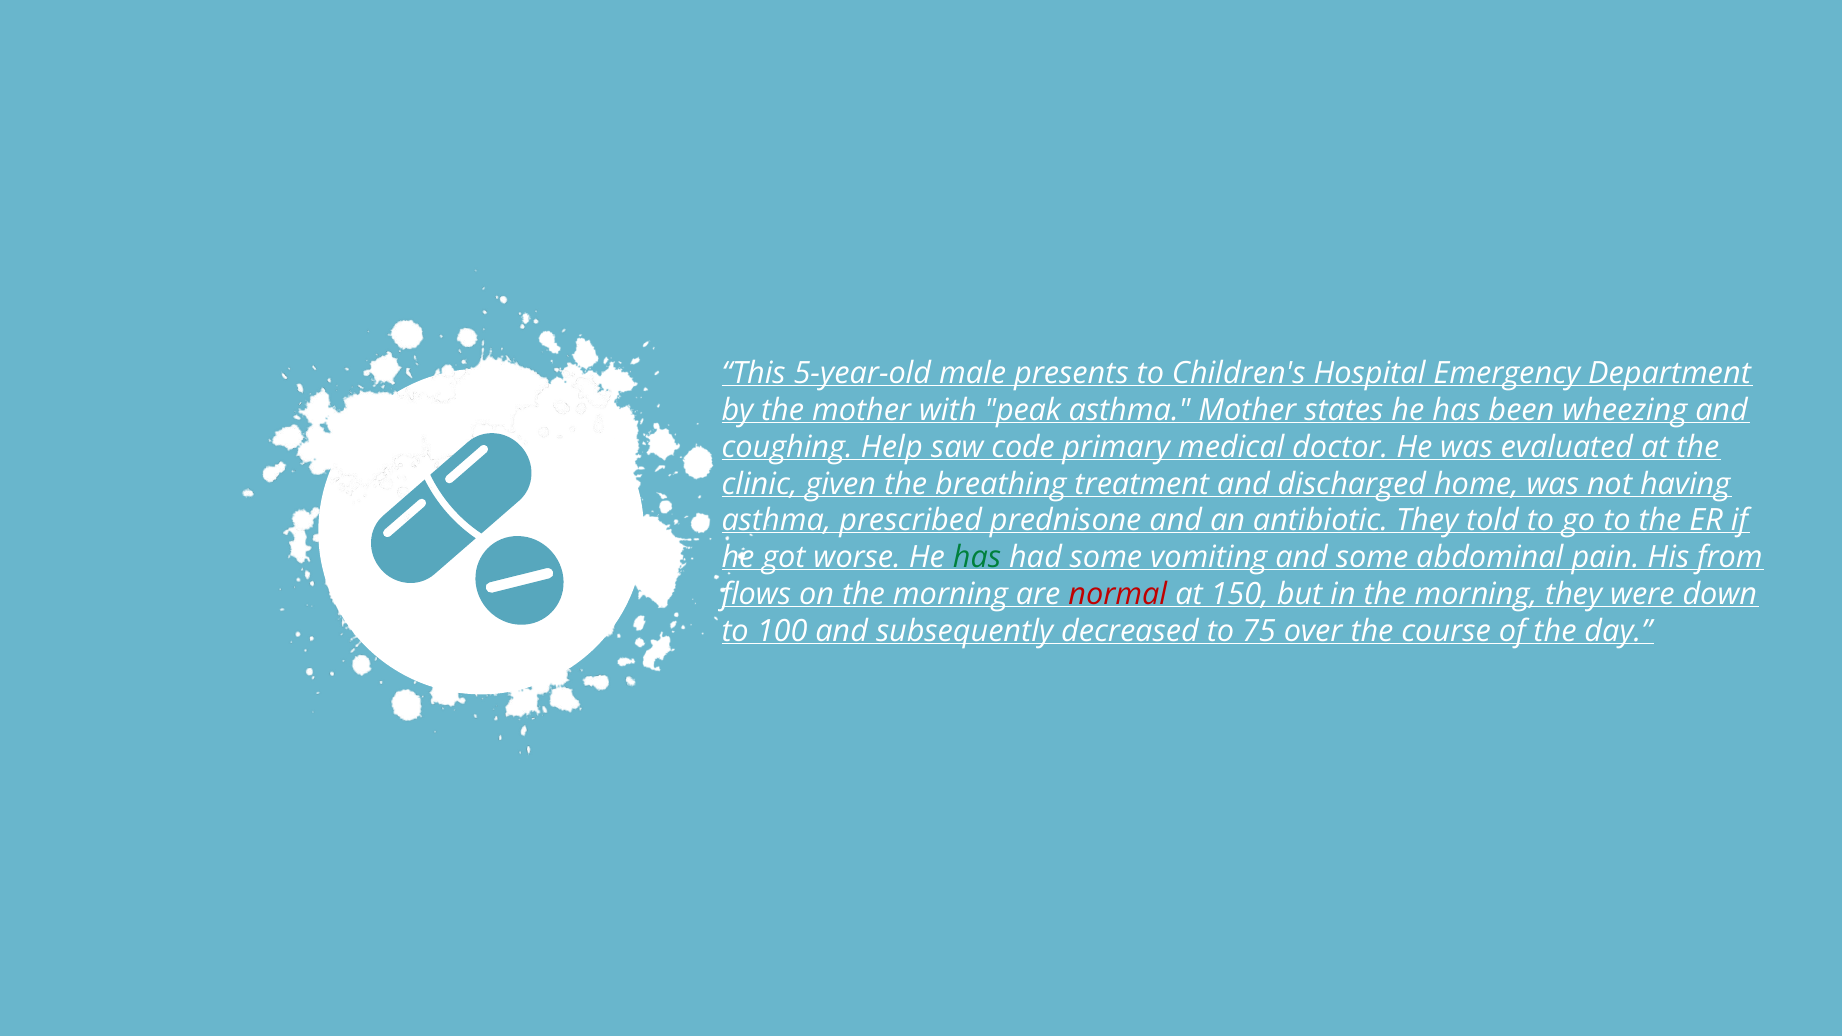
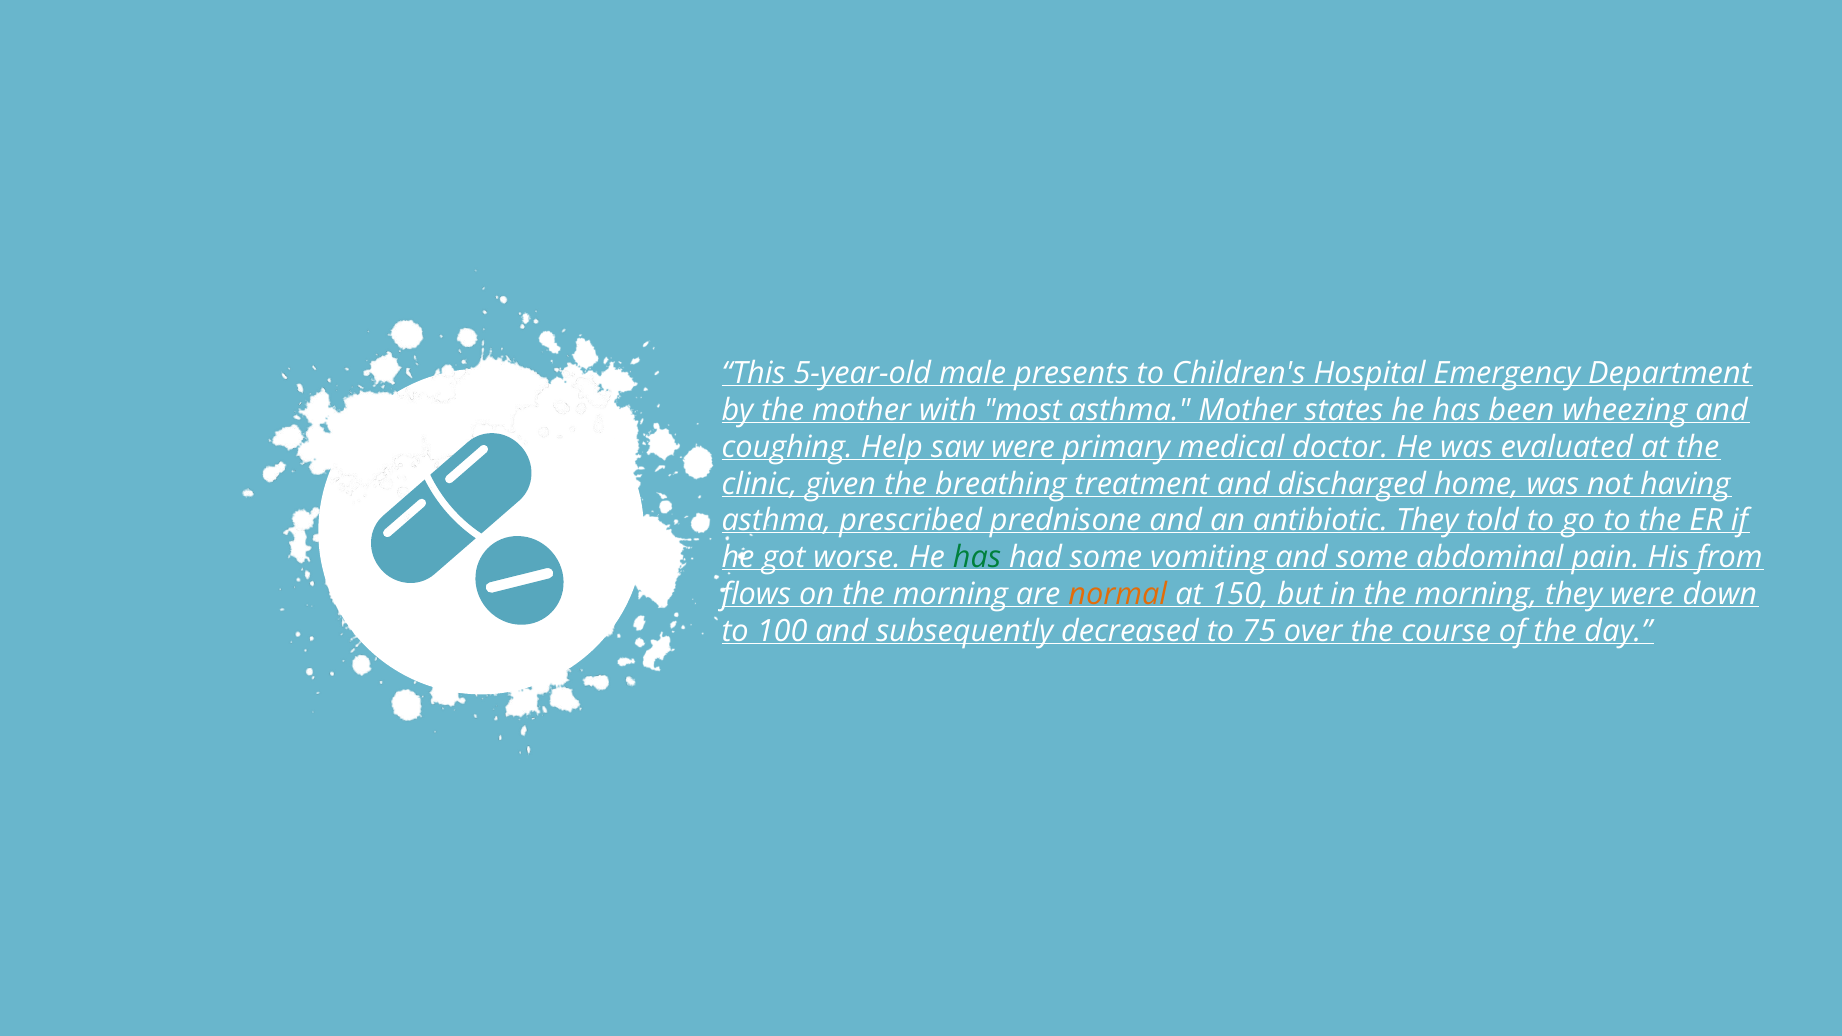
peak: peak -> most
saw code: code -> were
normal colour: red -> orange
